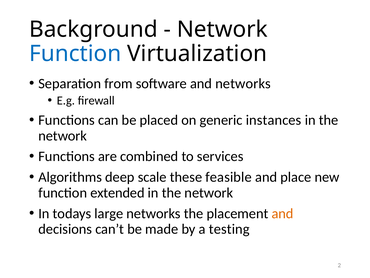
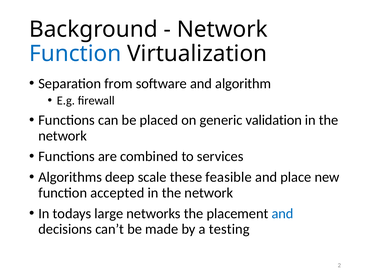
and networks: networks -> algorithm
instances: instances -> validation
extended: extended -> accepted
and at (283, 213) colour: orange -> blue
